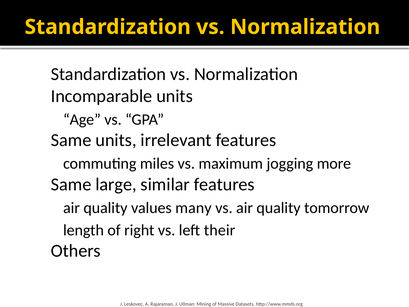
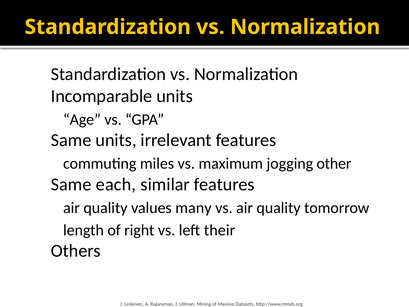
more: more -> other
large: large -> each
